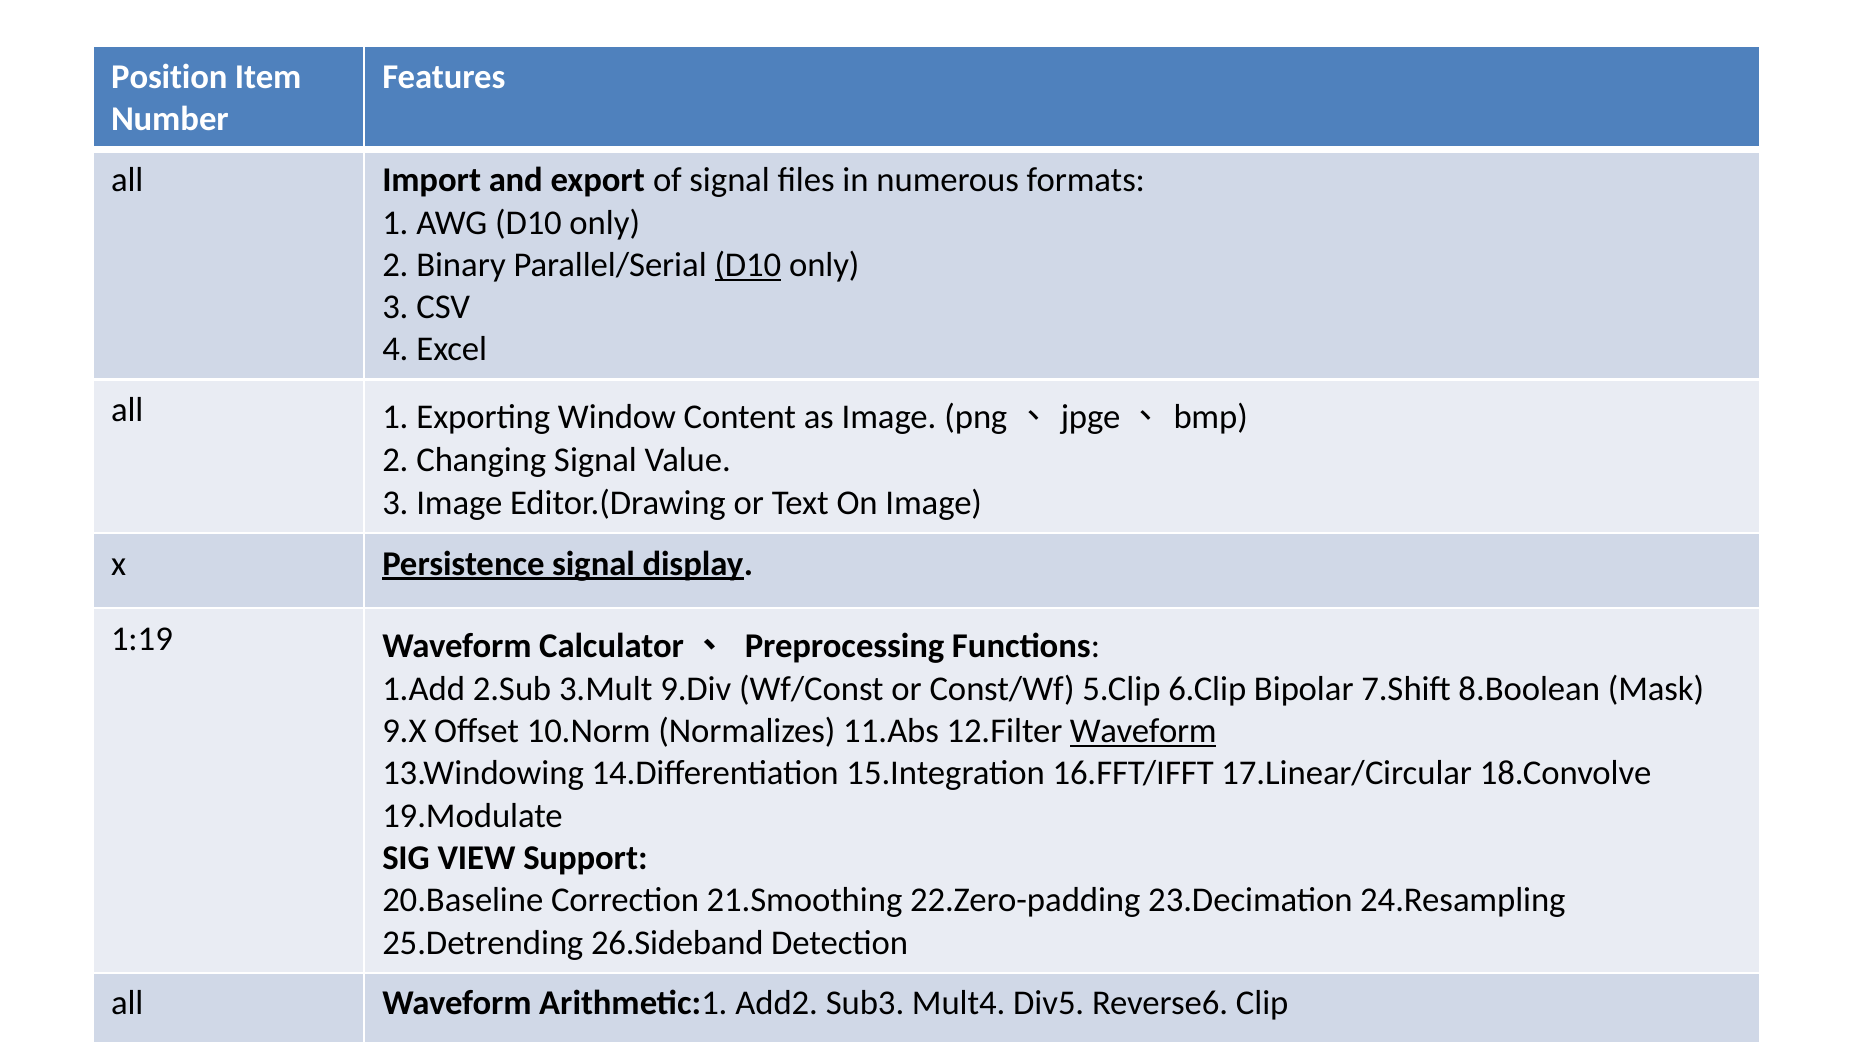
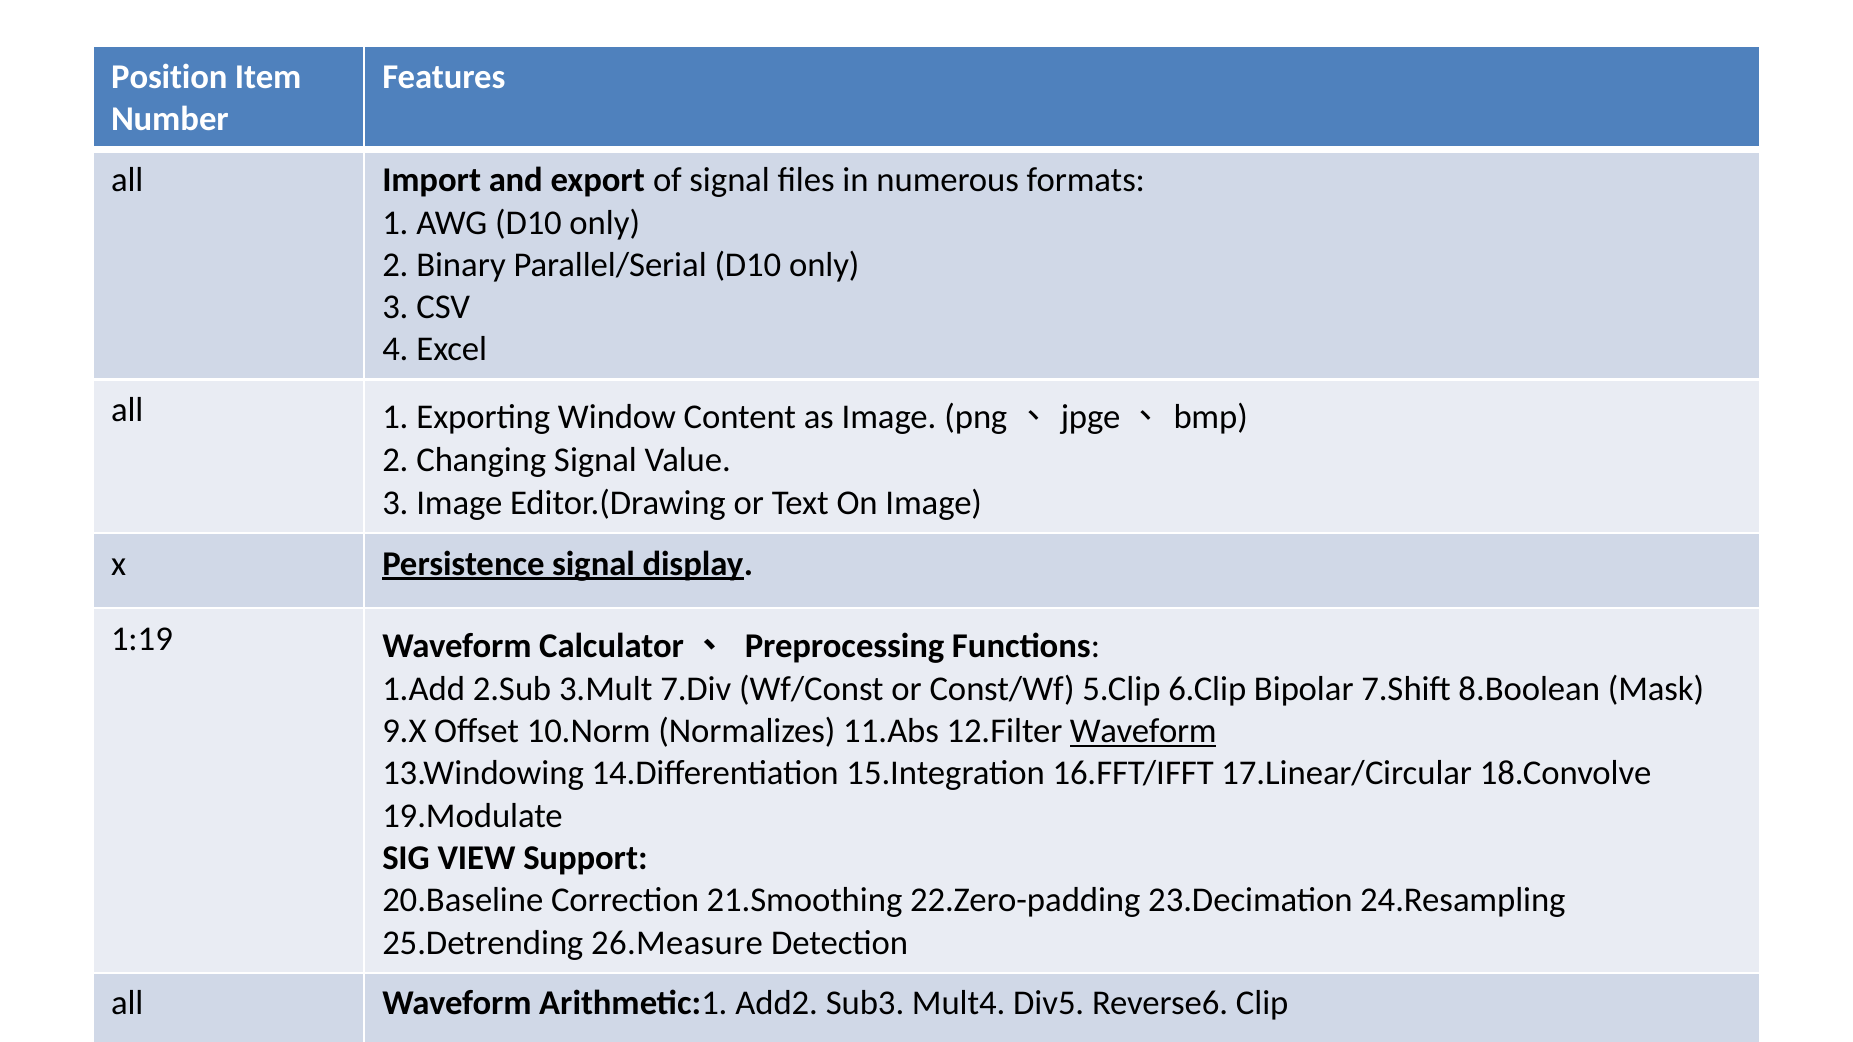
D10 at (748, 265) underline: present -> none
9.Div: 9.Div -> 7.Div
26.Sideband: 26.Sideband -> 26.Measure
